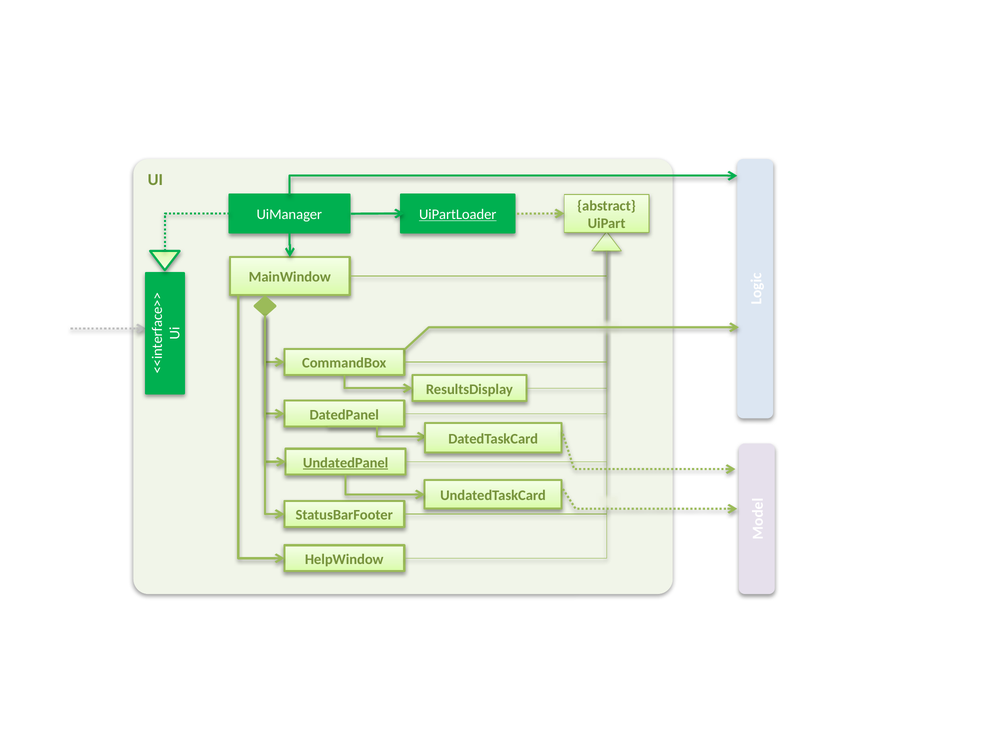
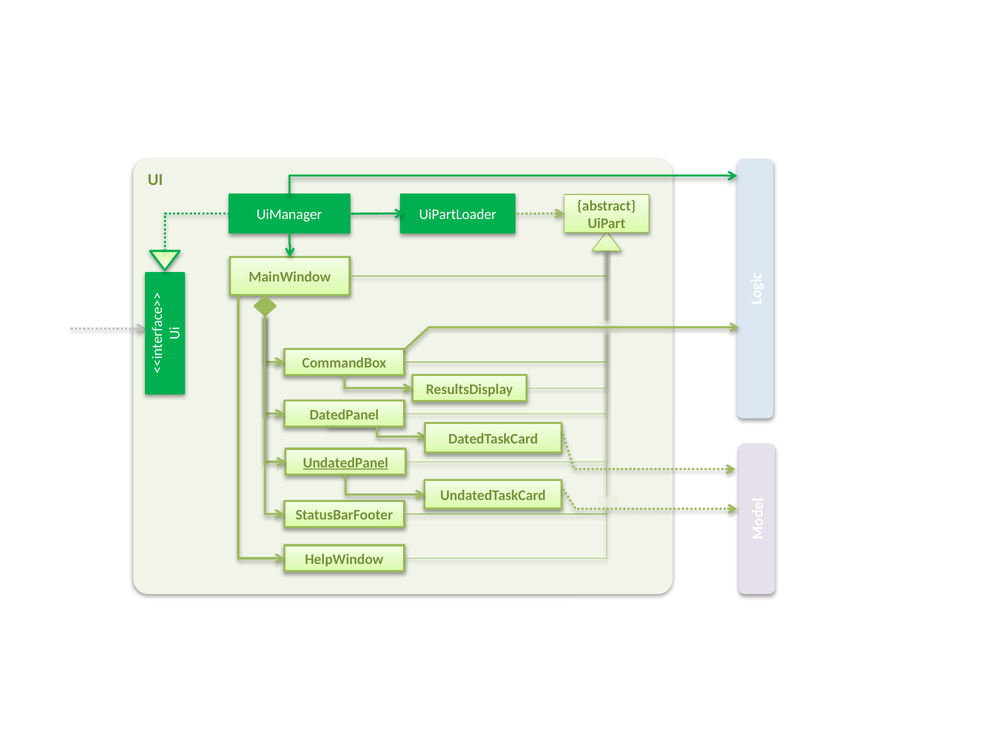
UiPartLoader underline: present -> none
